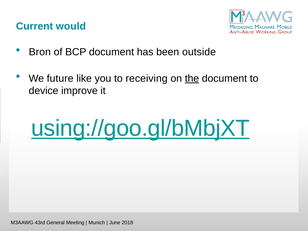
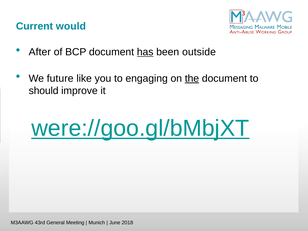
Bron: Bron -> After
has underline: none -> present
receiving: receiving -> engaging
device: device -> should
using://goo.gl/bMbjXT: using://goo.gl/bMbjXT -> were://goo.gl/bMbjXT
